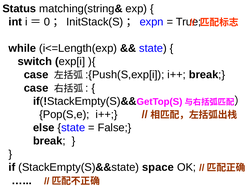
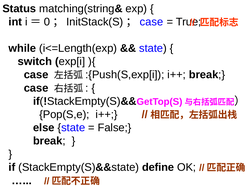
expn at (152, 22): expn -> case
space: space -> define
